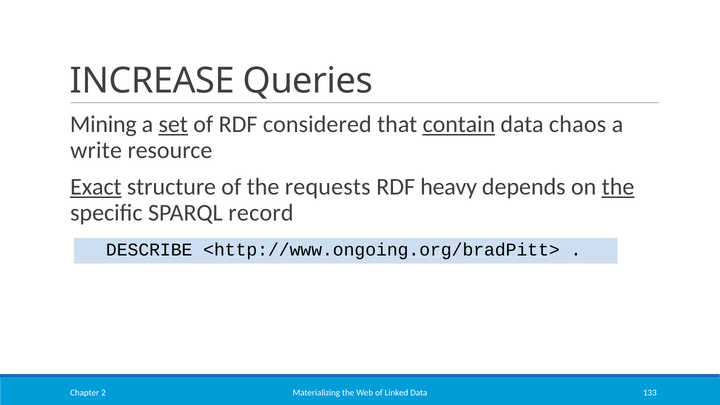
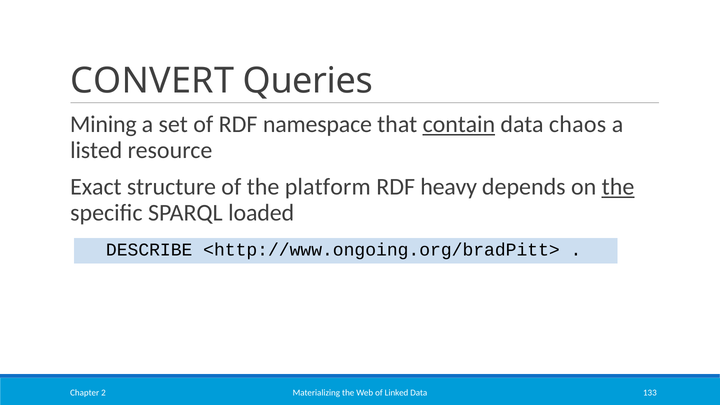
INCREASE: INCREASE -> CONVERT
set underline: present -> none
considered: considered -> namespace
write: write -> listed
Exact underline: present -> none
requests: requests -> platform
record: record -> loaded
